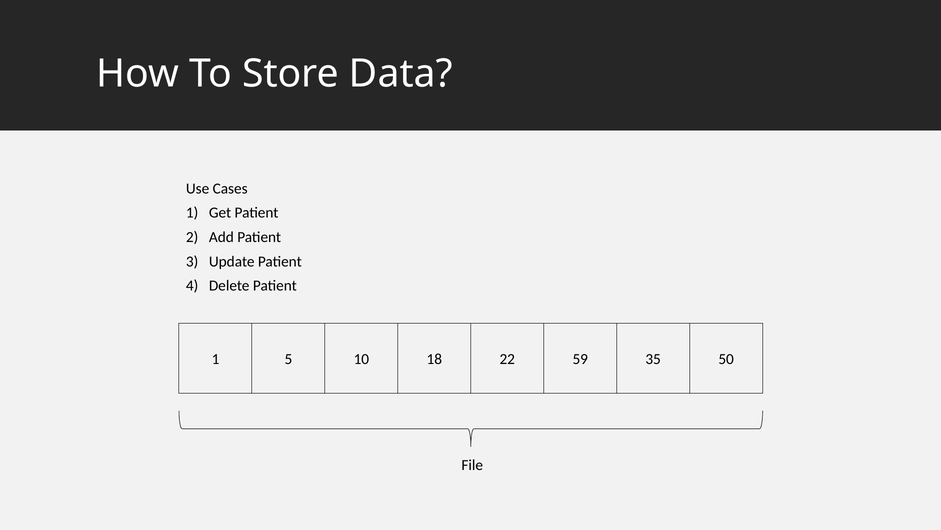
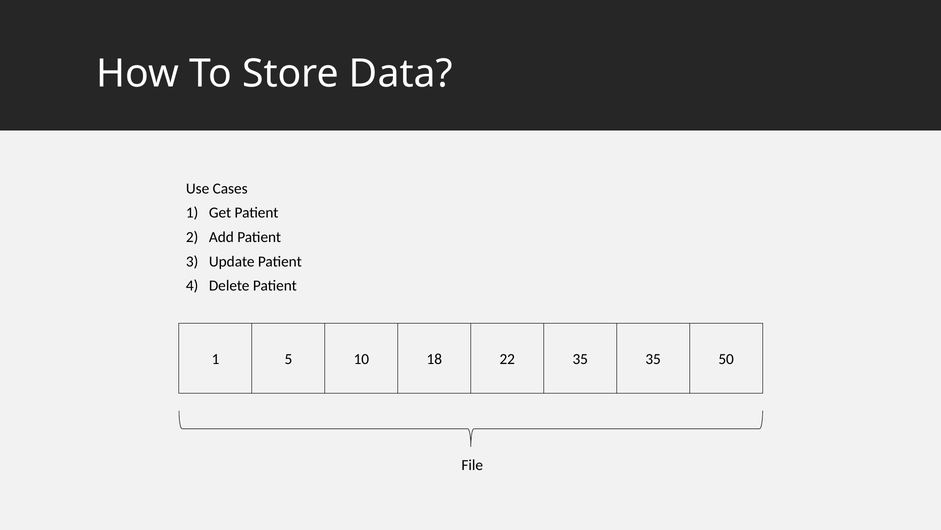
22 59: 59 -> 35
